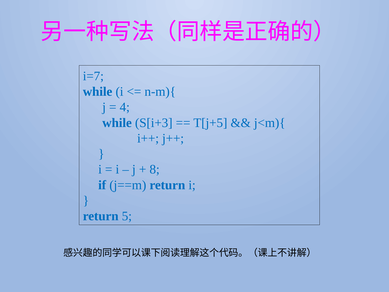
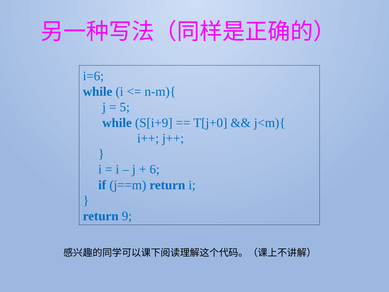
i=7: i=7 -> i=6
4: 4 -> 5
S[i+3: S[i+3 -> S[i+9
T[j+5: T[j+5 -> T[j+0
8: 8 -> 6
5: 5 -> 9
